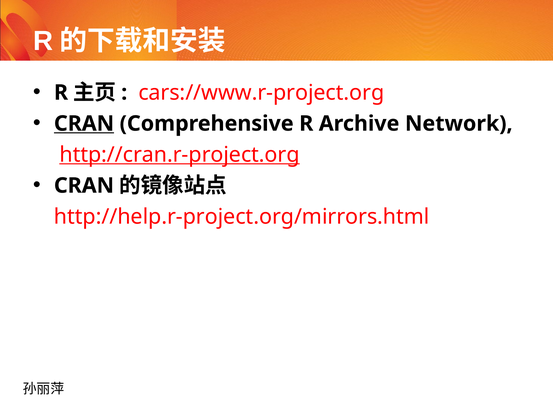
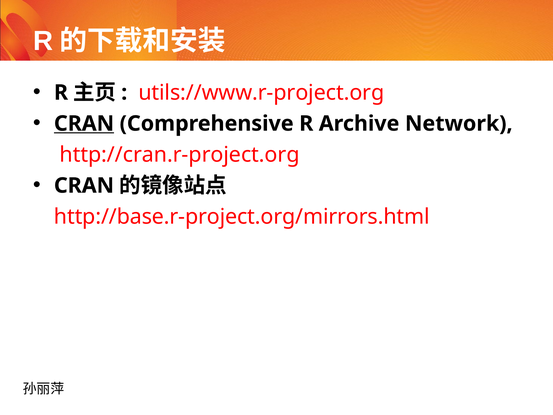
cars://www.r-project.org: cars://www.r-project.org -> utils://www.r-project.org
http://cran.r-project.org underline: present -> none
http://help.r-project.org/mirrors.html: http://help.r-project.org/mirrors.html -> http://base.r-project.org/mirrors.html
